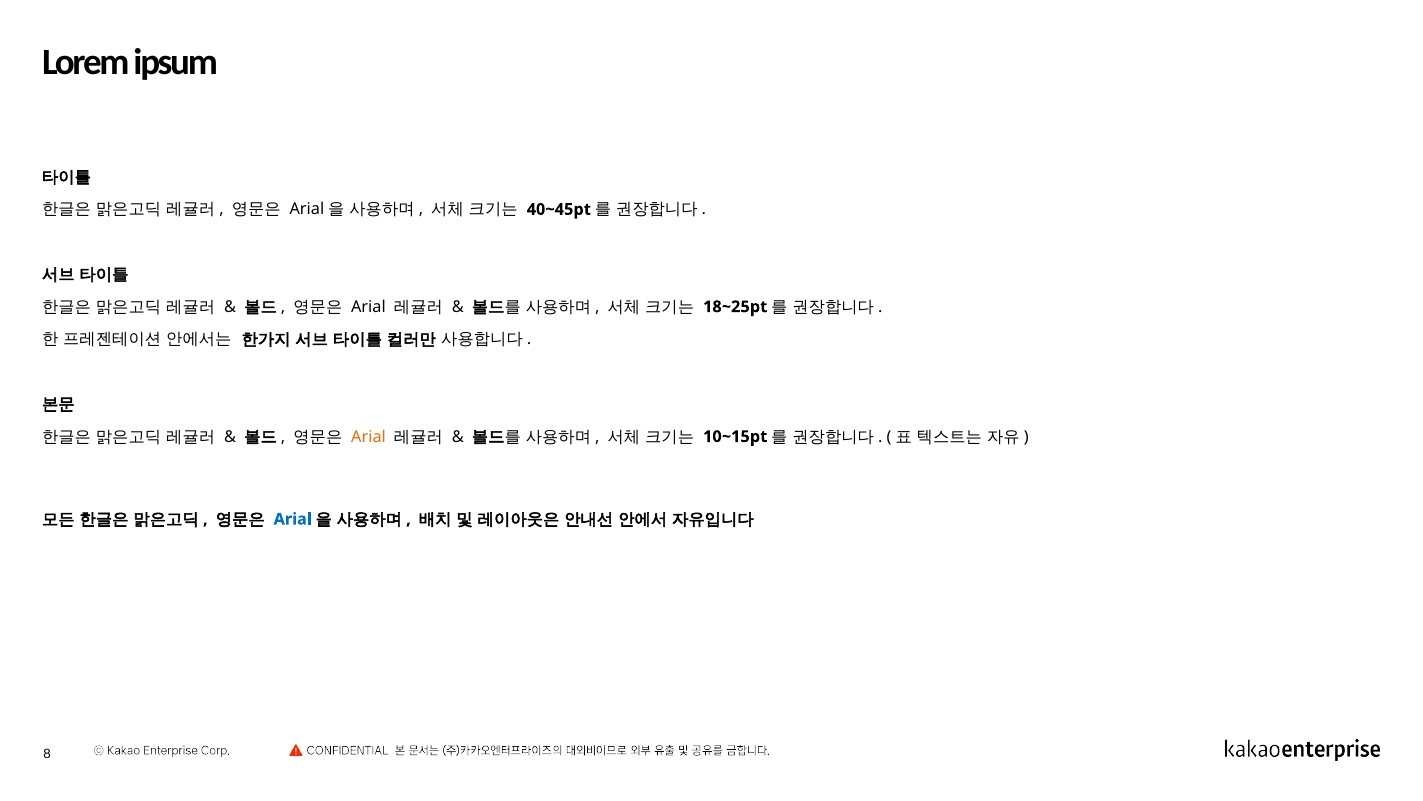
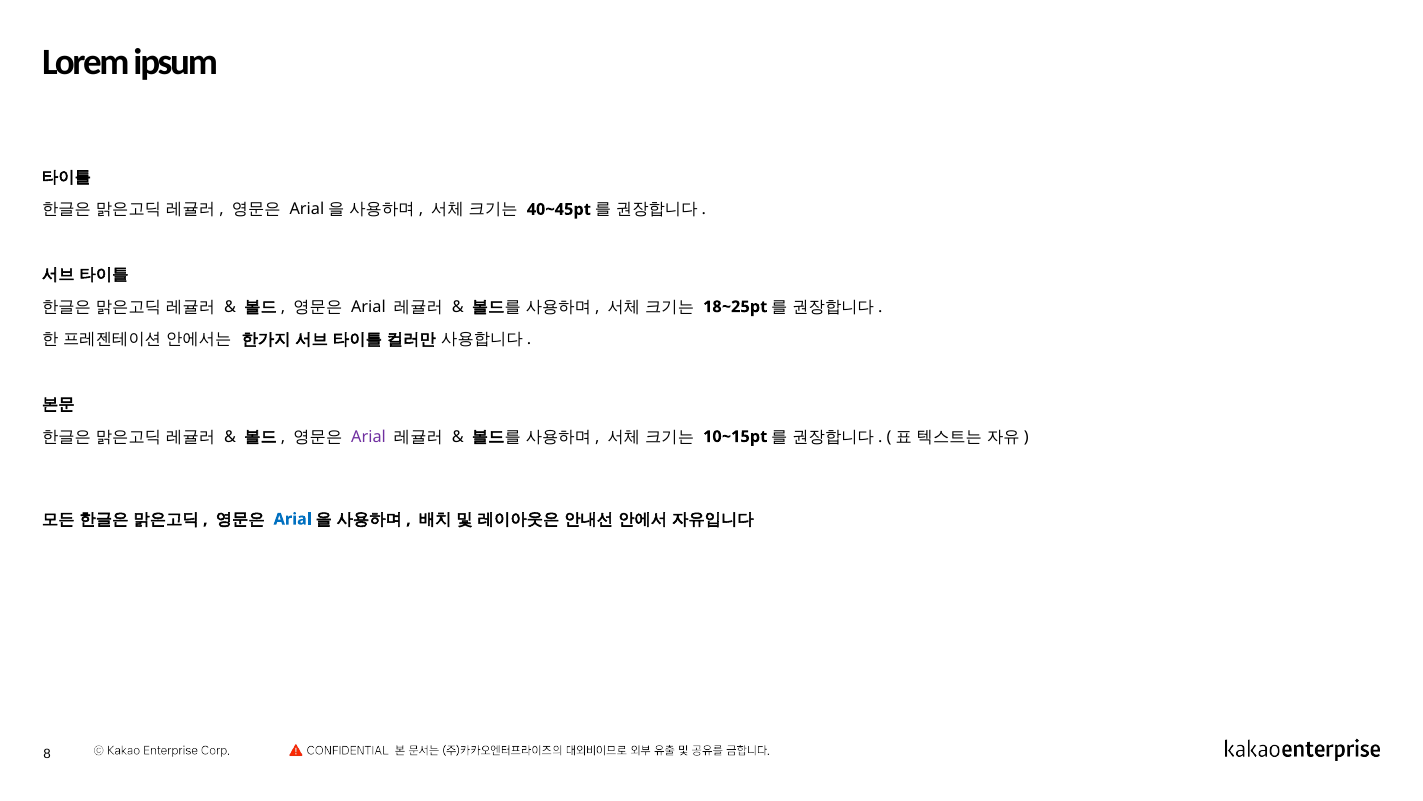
Arial at (369, 436) colour: orange -> purple
